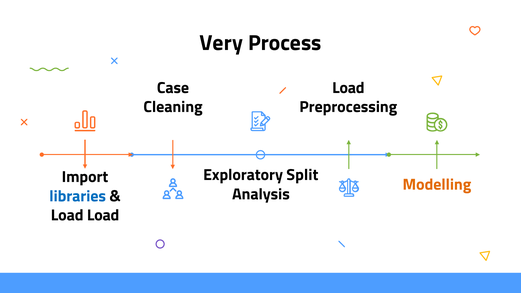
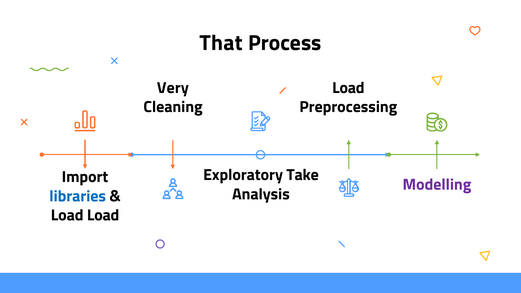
Very: Very -> That
Case: Case -> Very
Split: Split -> Take
Modelling colour: orange -> purple
